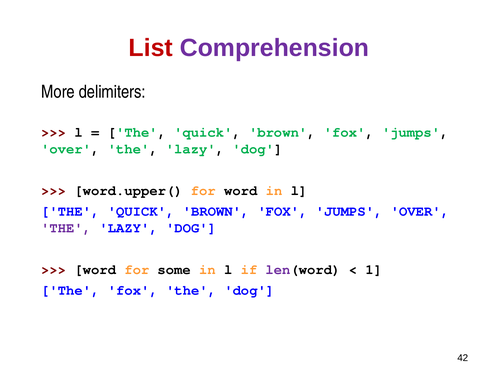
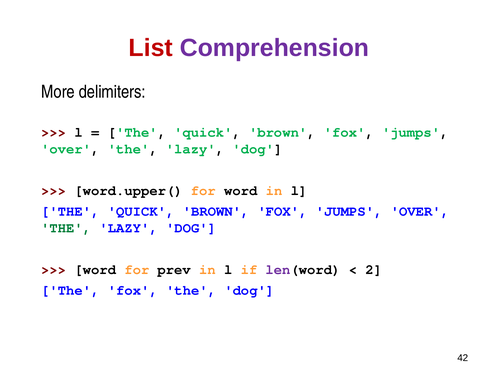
THE at (66, 228) colour: purple -> green
some: some -> prev
1: 1 -> 2
